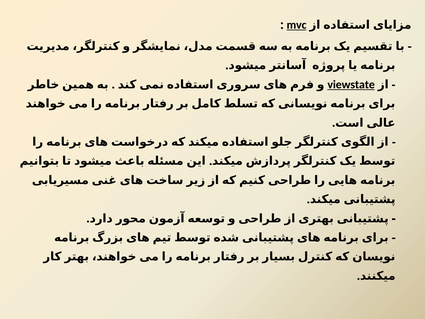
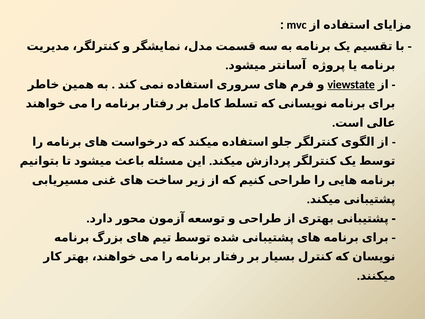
mvc underline: present -> none
